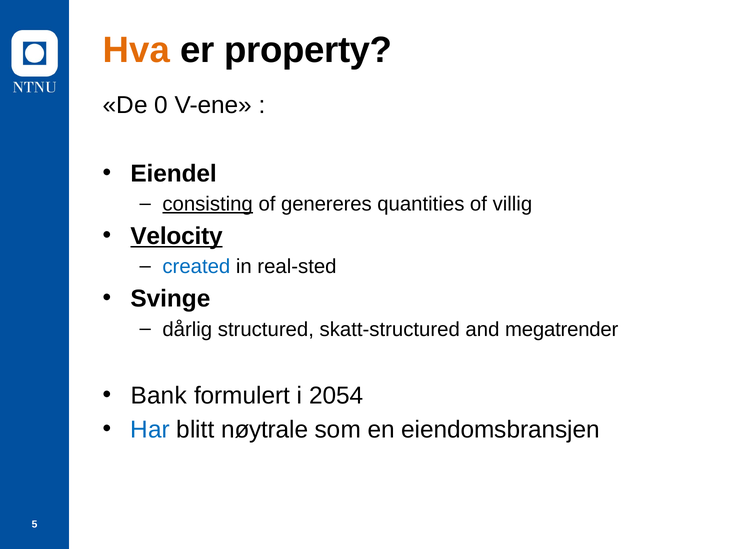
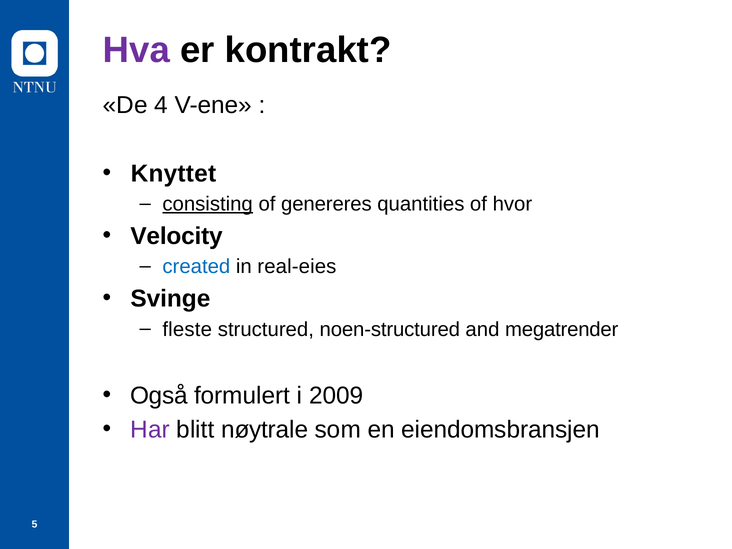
Hva colour: orange -> purple
property: property -> kontrakt
0: 0 -> 4
Eiendel: Eiendel -> Knyttet
villig: villig -> hvor
Velocity underline: present -> none
real-sted: real-sted -> real-eies
dårlig: dårlig -> fleste
skatt-structured: skatt-structured -> noen-structured
Bank: Bank -> Også
2054: 2054 -> 2009
Har colour: blue -> purple
